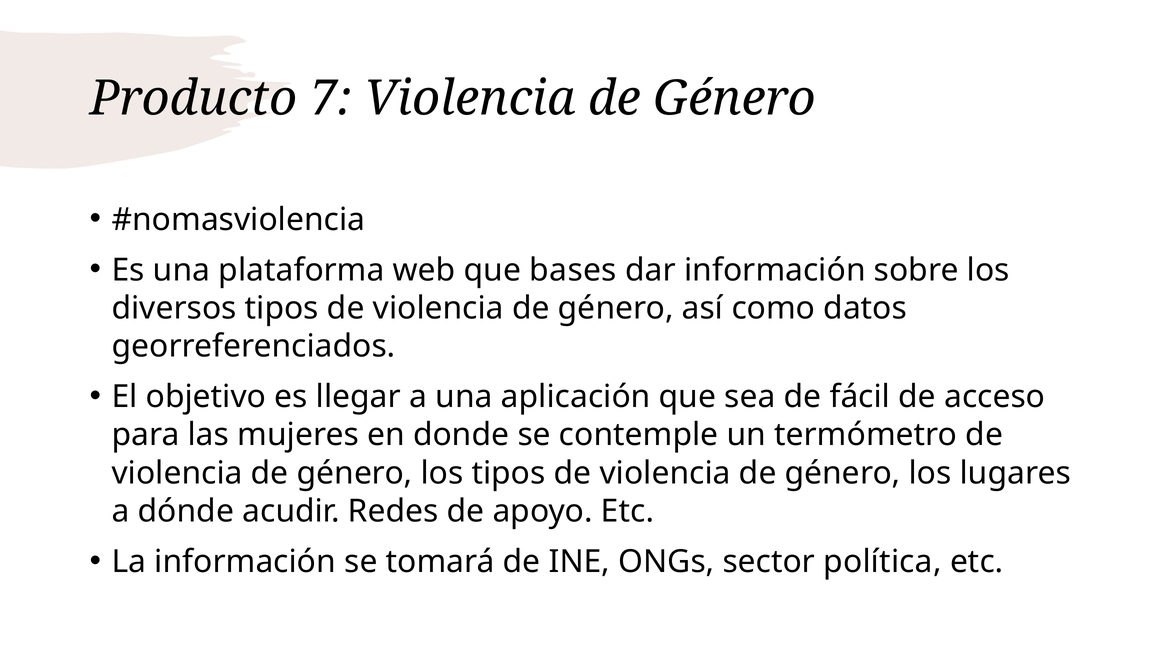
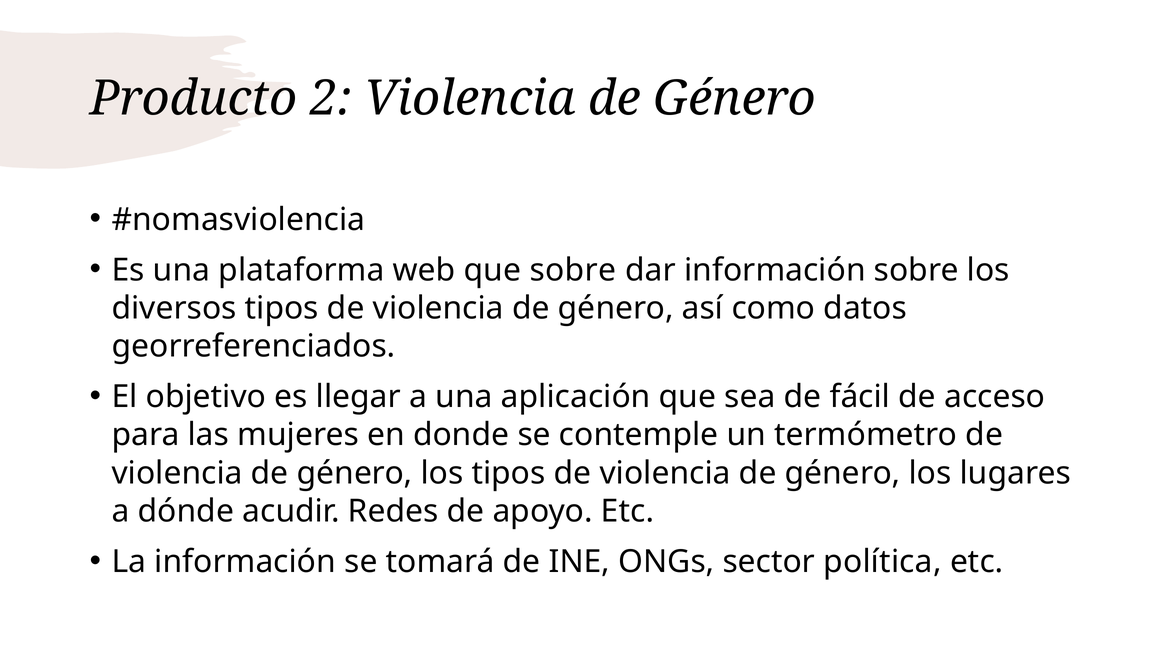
7: 7 -> 2
que bases: bases -> sobre
